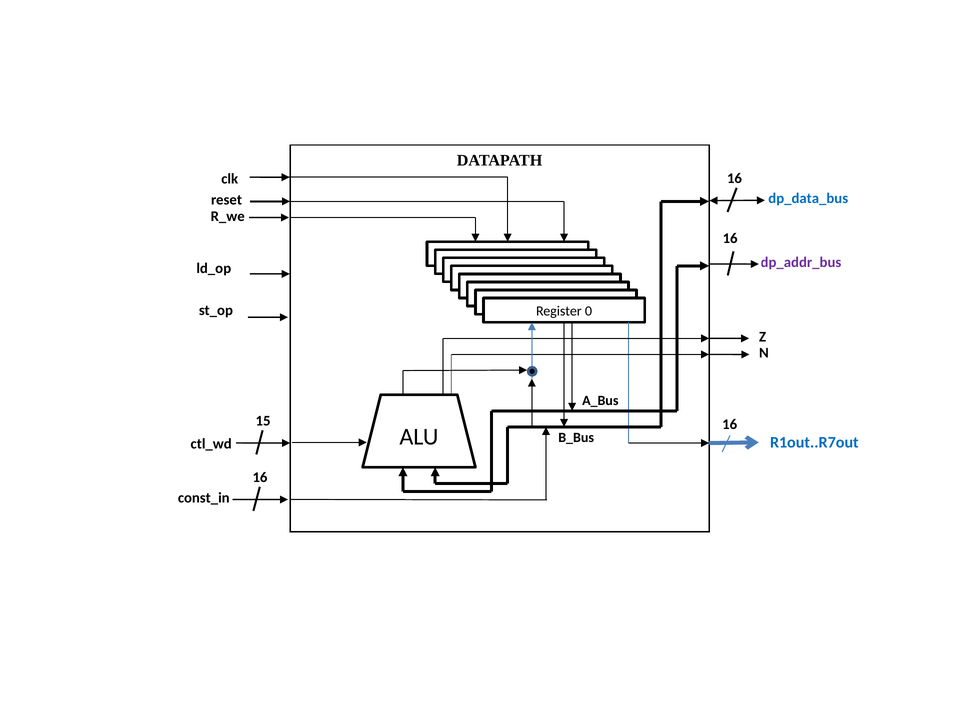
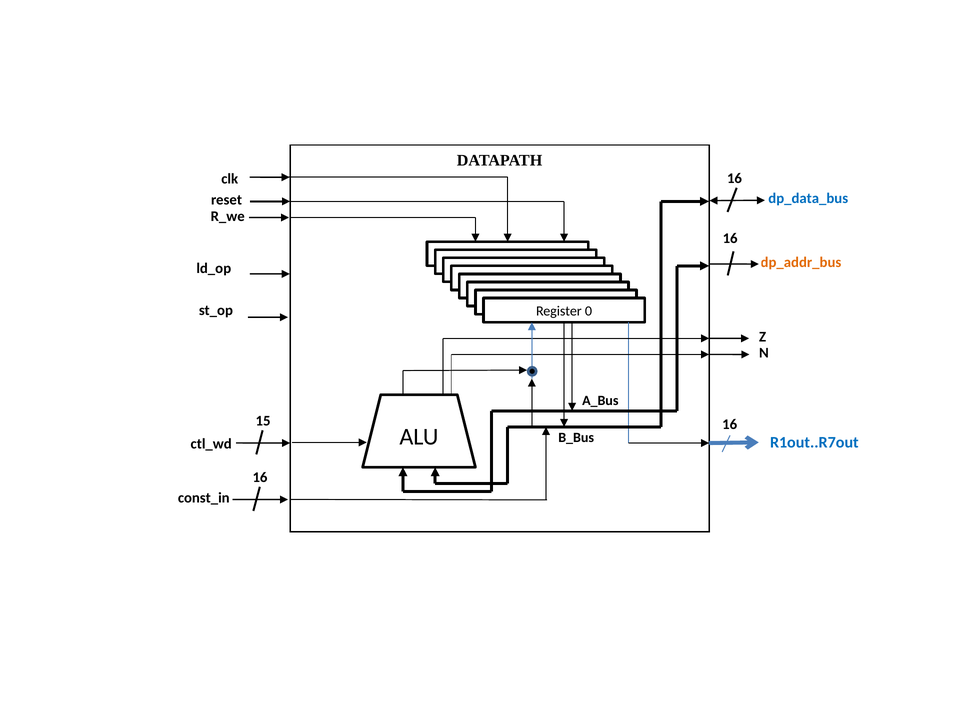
dp_addr_bus colour: purple -> orange
